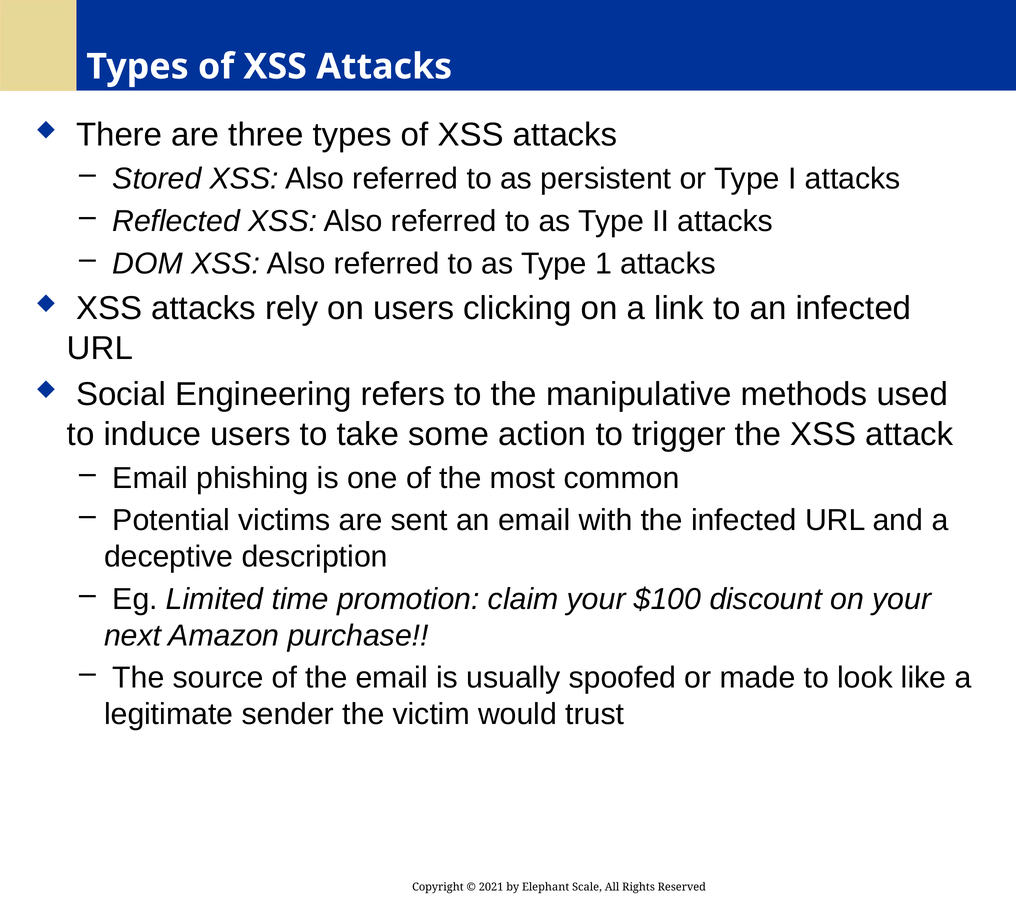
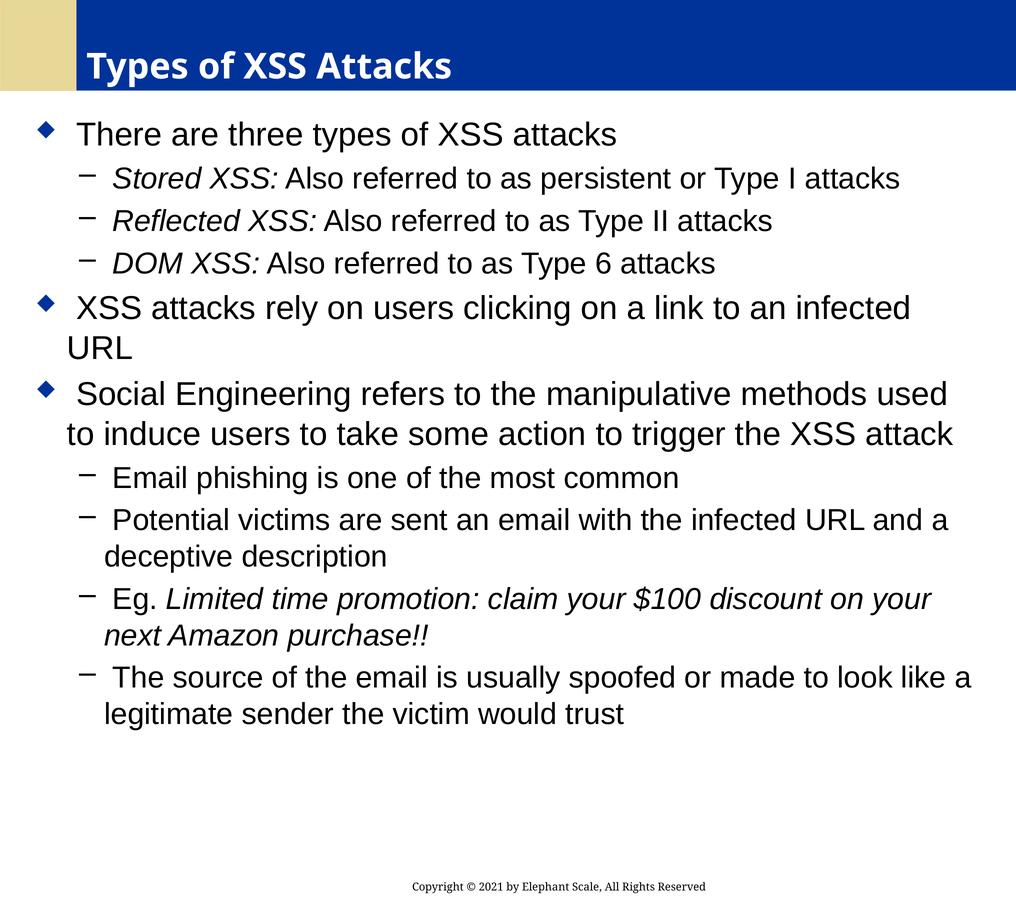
1: 1 -> 6
